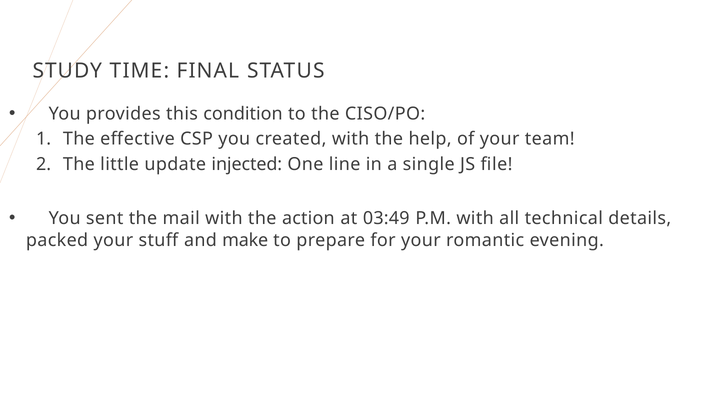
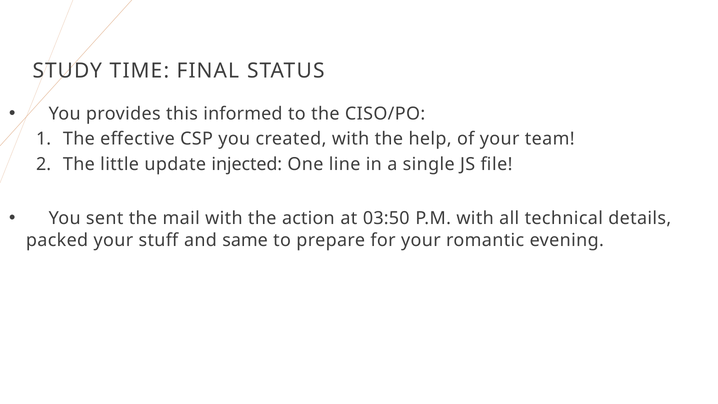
condition: condition -> informed
03:49: 03:49 -> 03:50
make: make -> same
